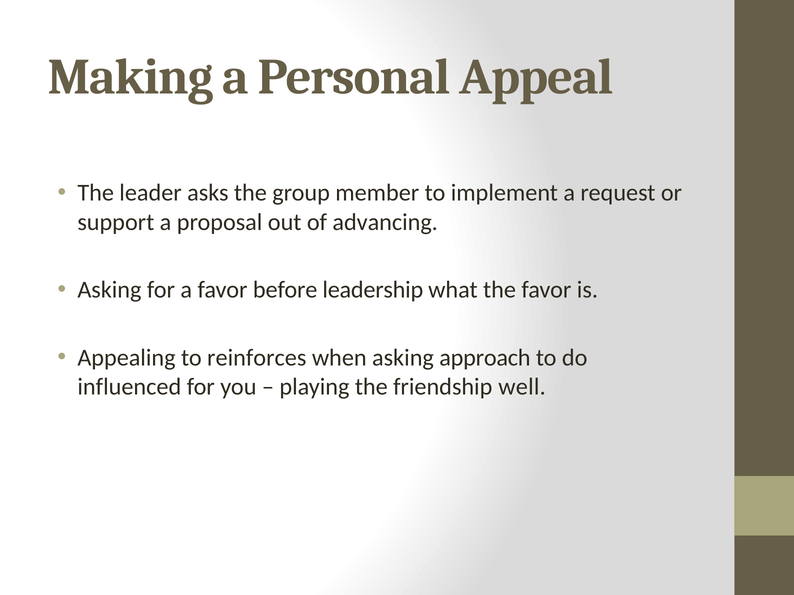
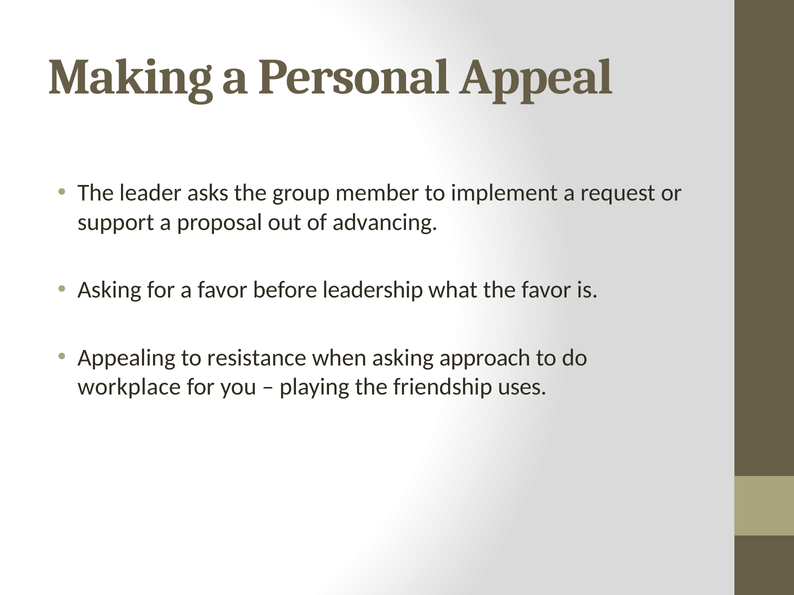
reinforces: reinforces -> resistance
influenced: influenced -> workplace
well: well -> uses
